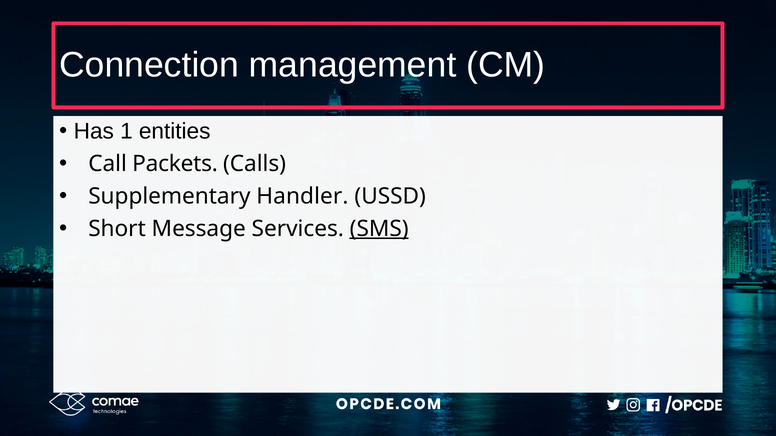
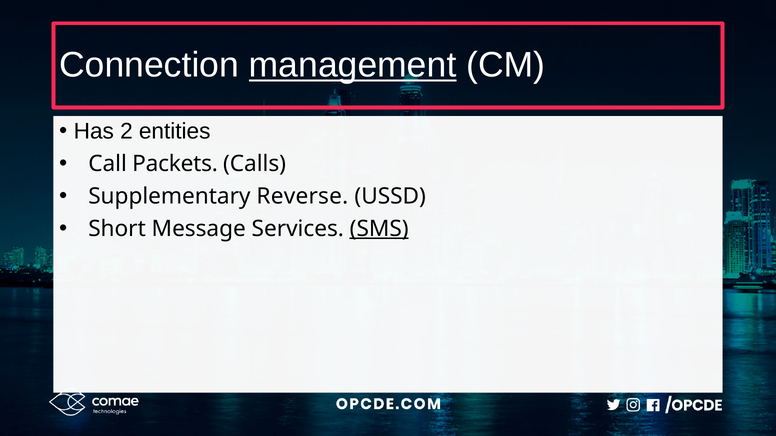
management underline: none -> present
1: 1 -> 2
Handler: Handler -> Reverse
